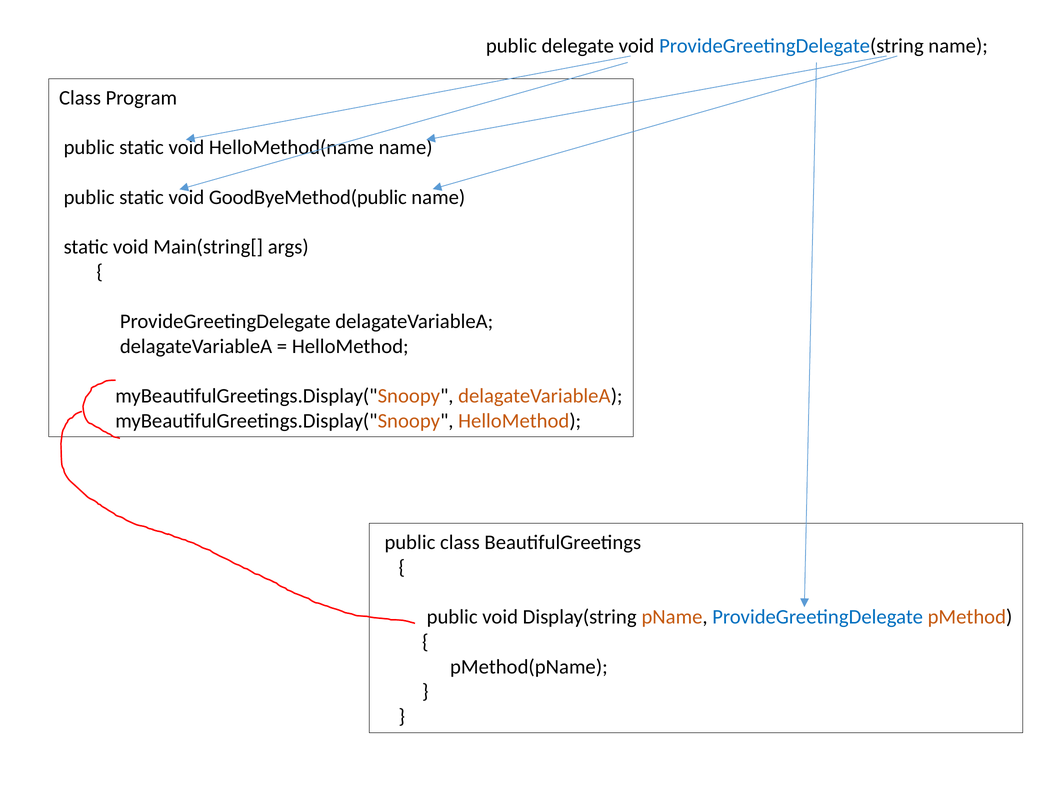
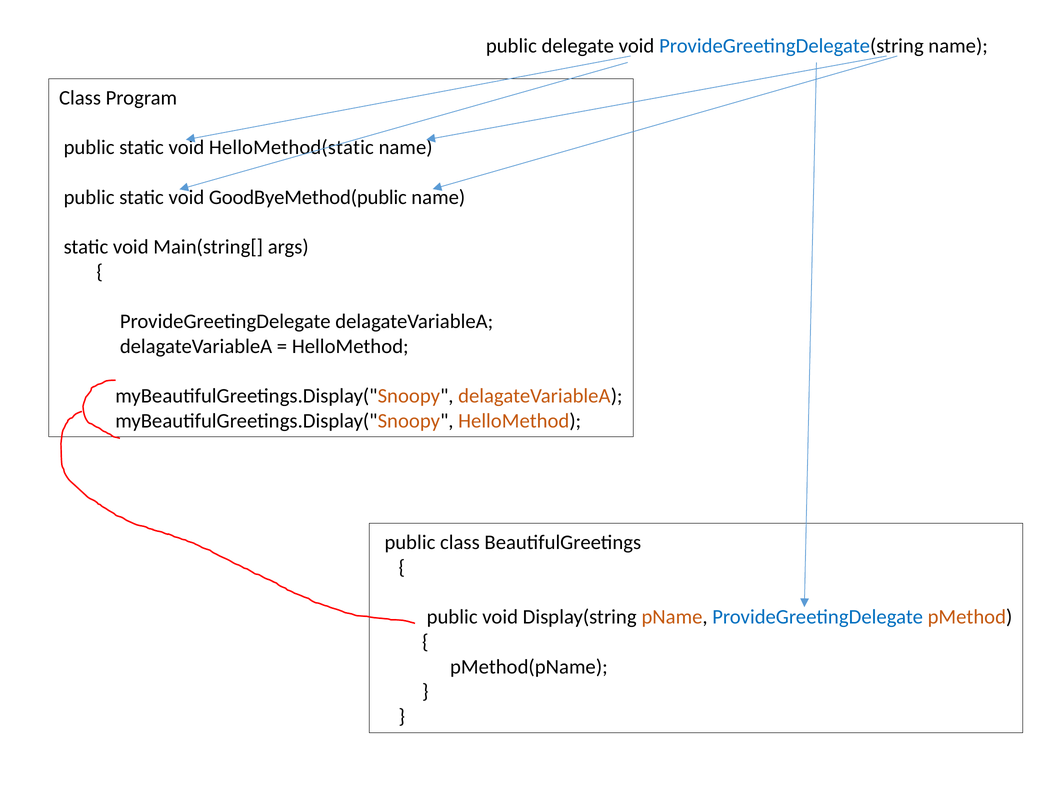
HelloMethod(name: HelloMethod(name -> HelloMethod(static
